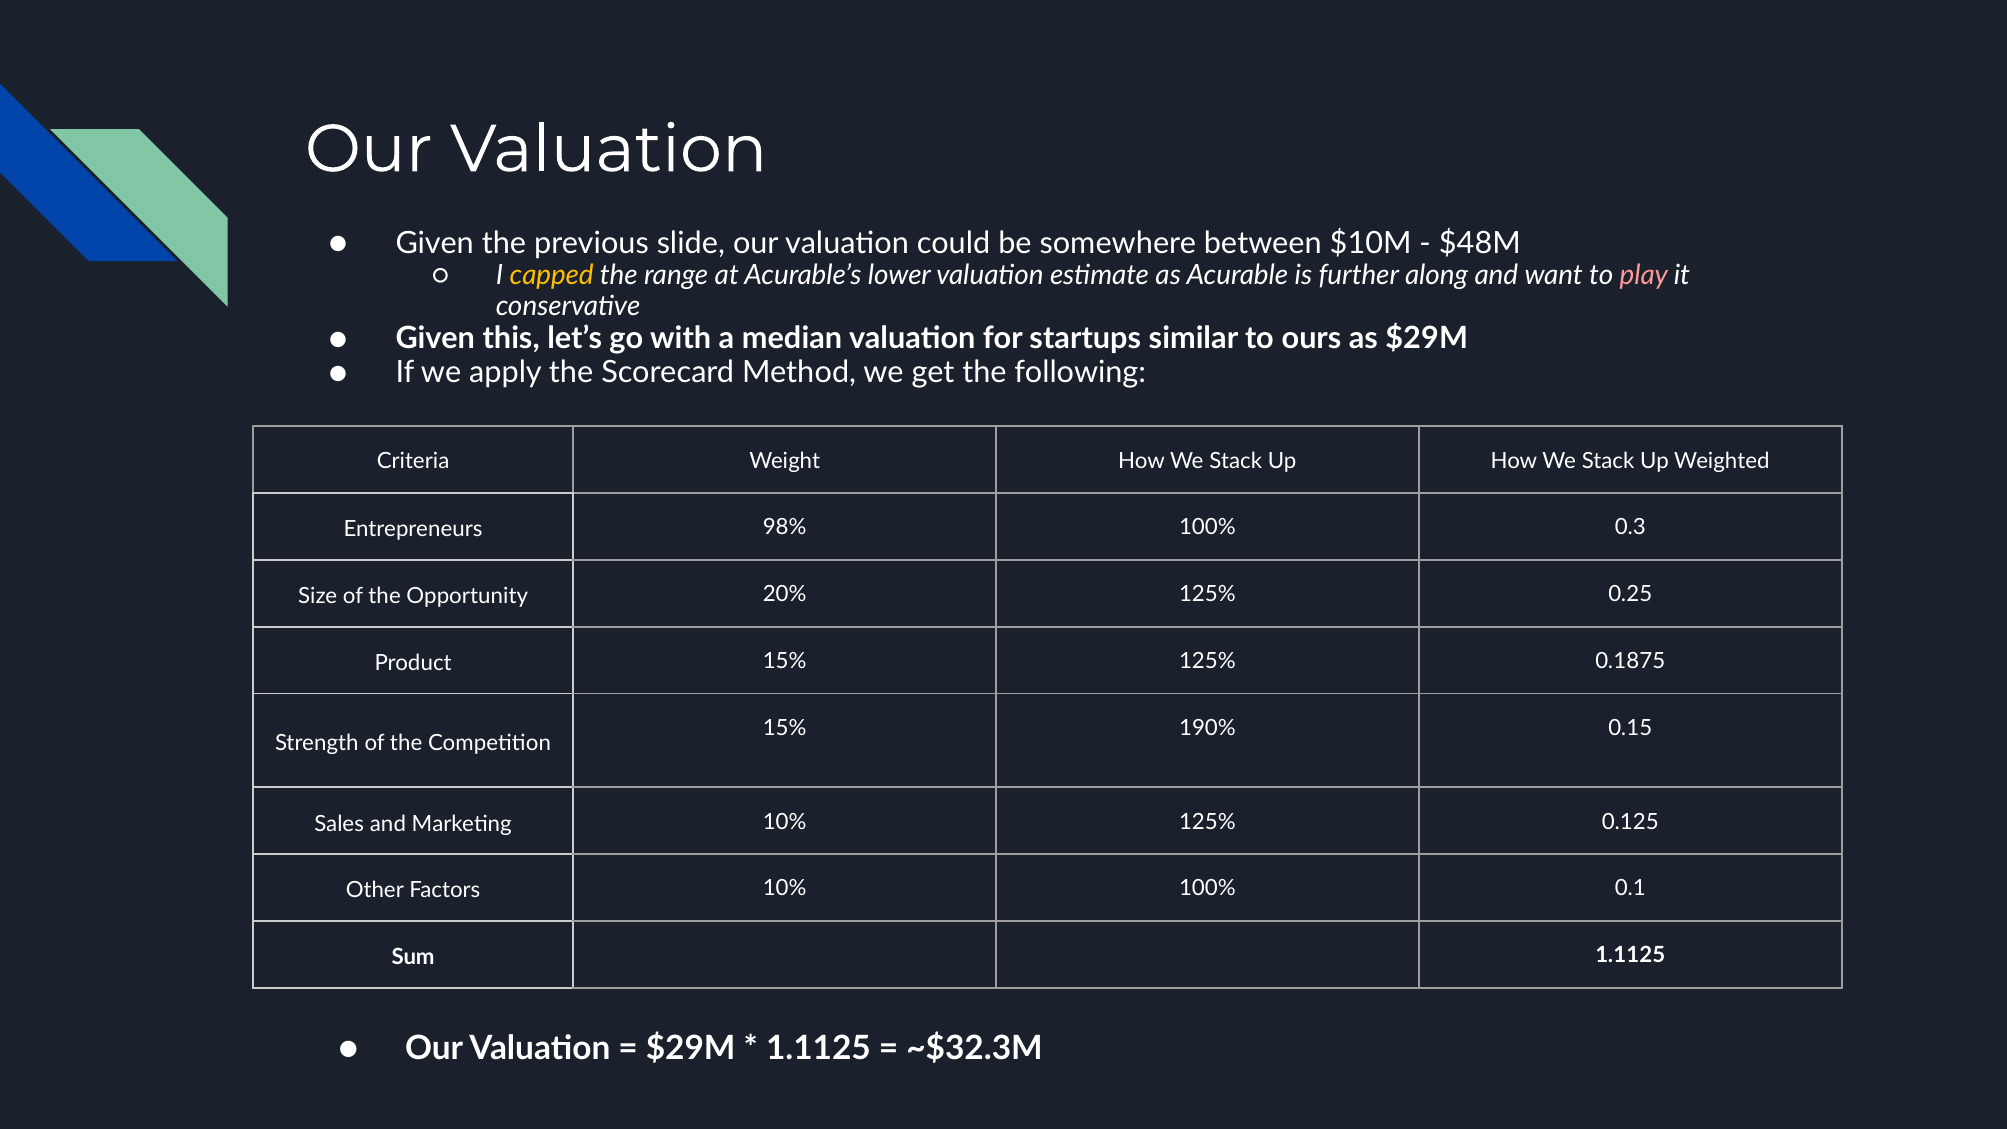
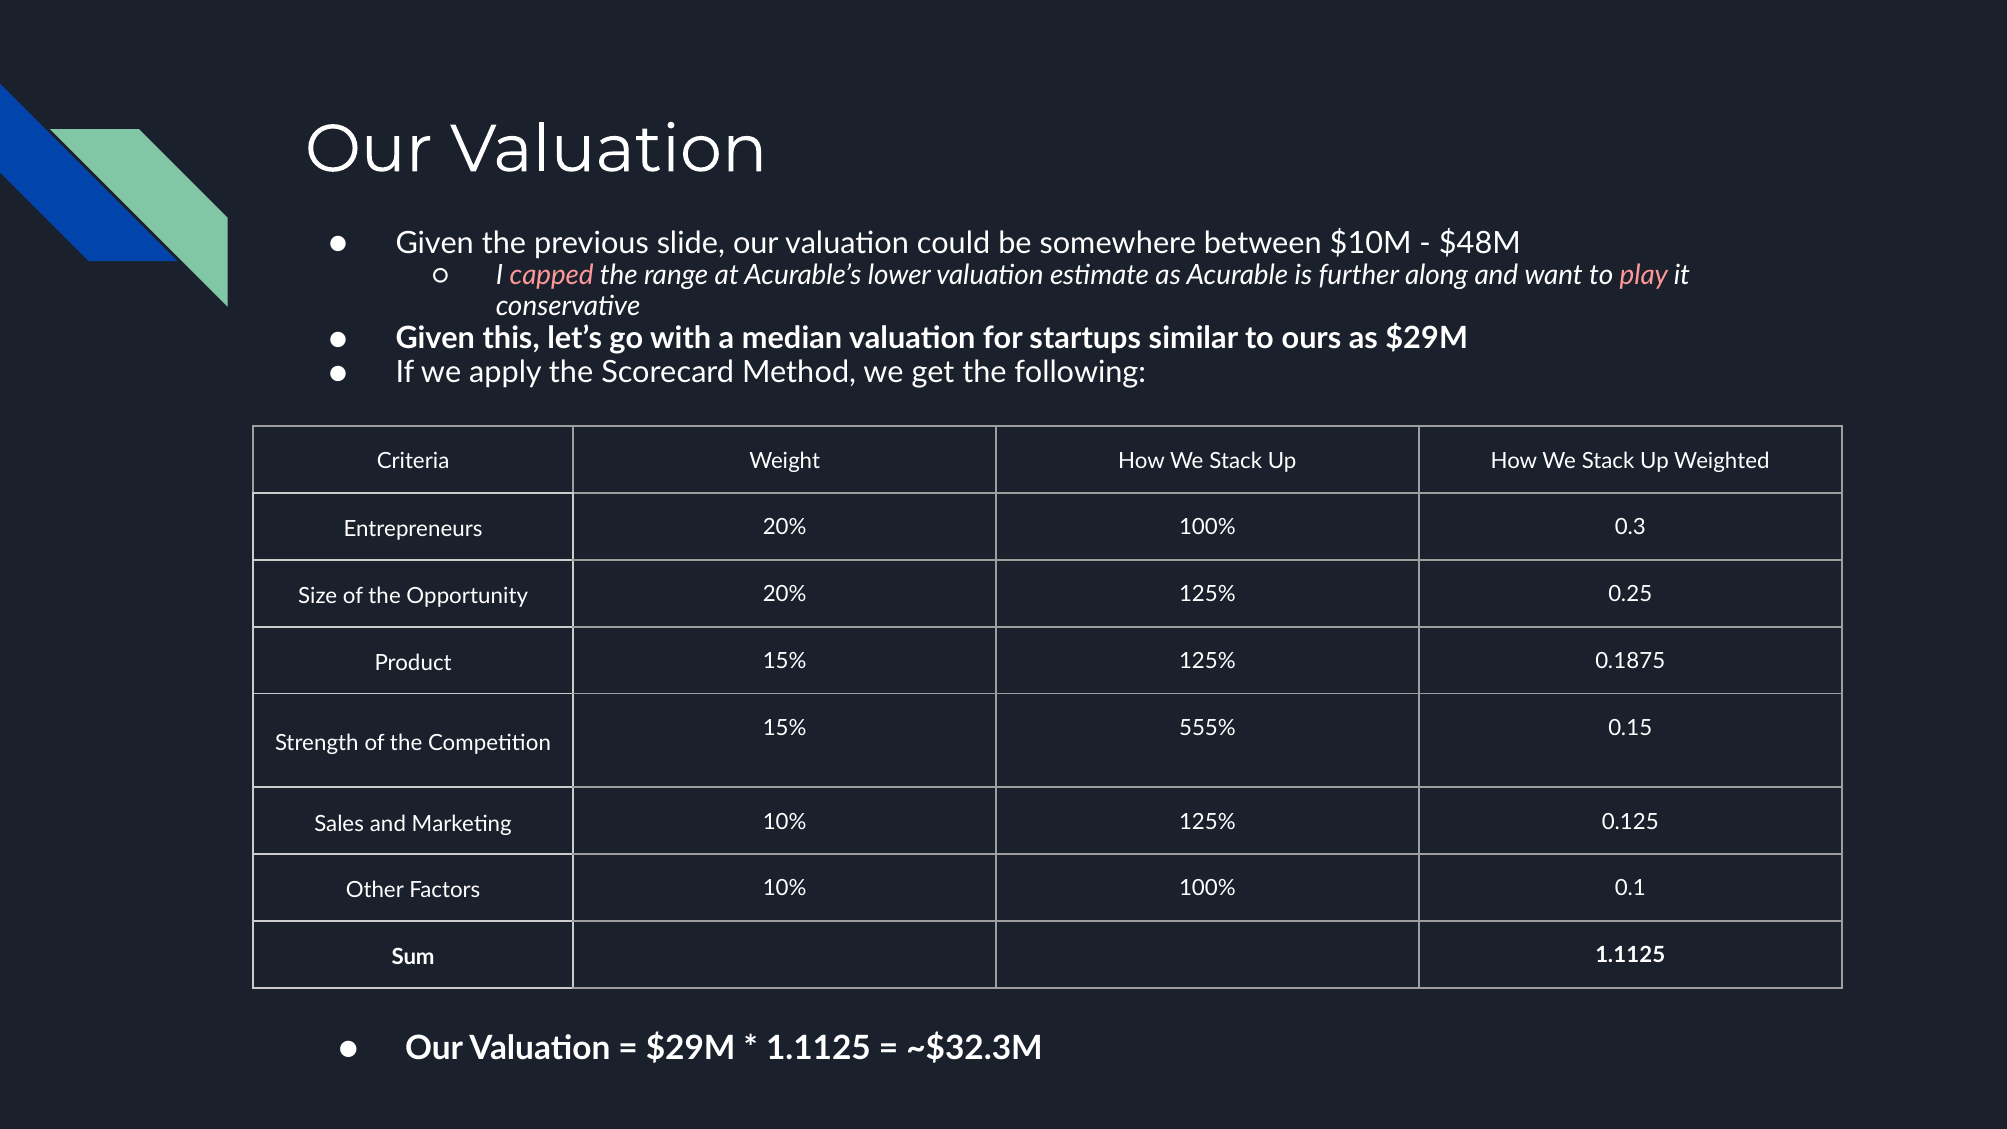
capped colour: yellow -> pink
Entrepreneurs 98%: 98% -> 20%
190%: 190% -> 555%
